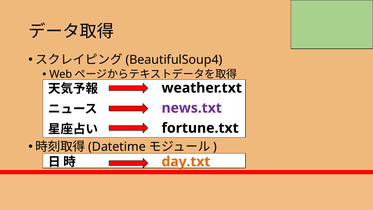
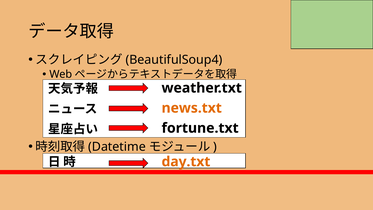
news.txt colour: purple -> orange
